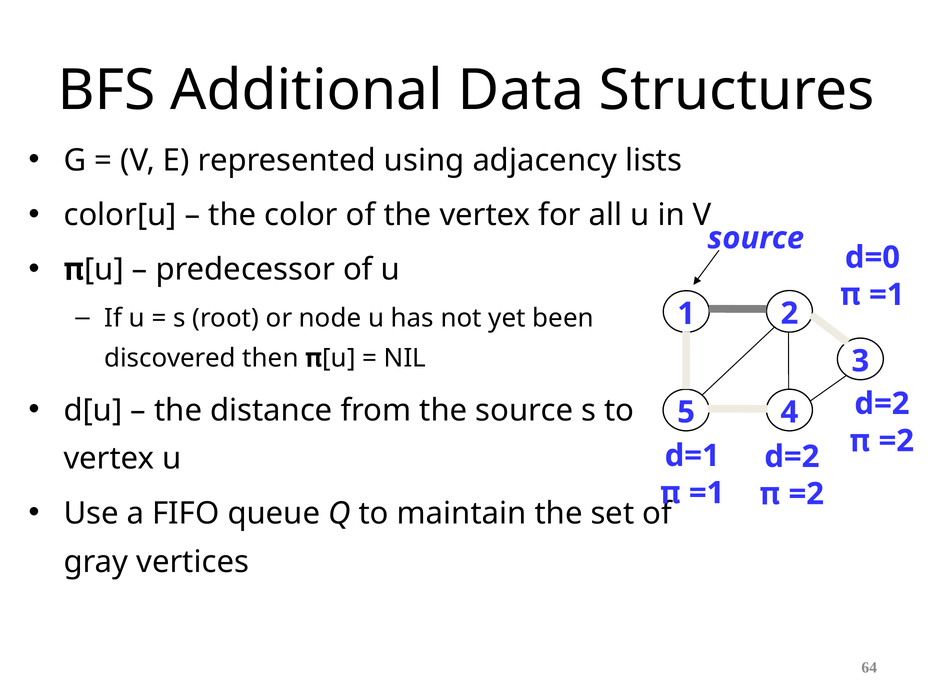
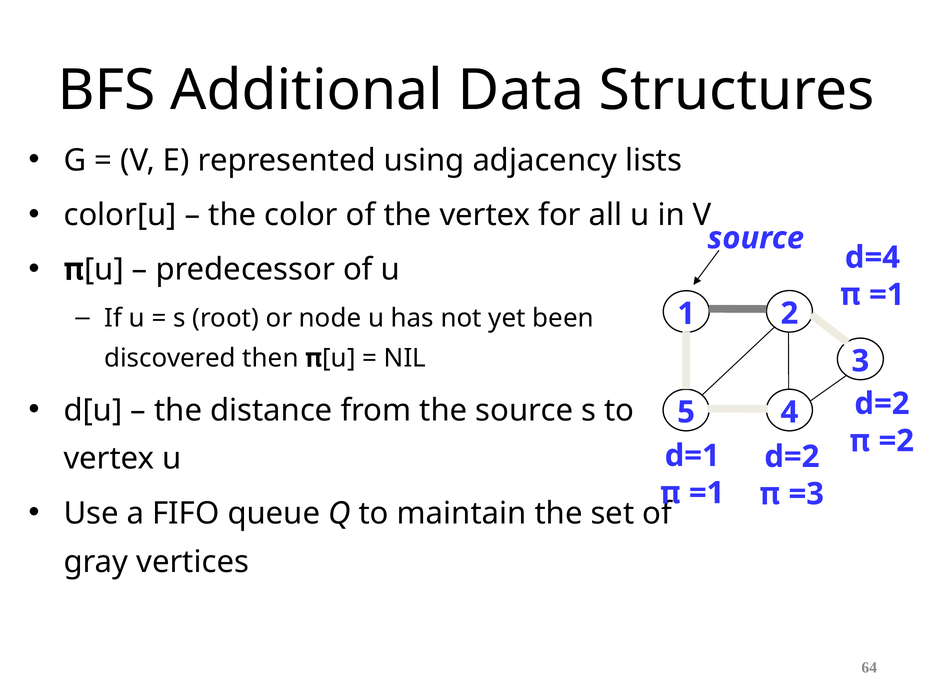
d=0: d=0 -> d=4
=2 at (806, 495): =2 -> =3
